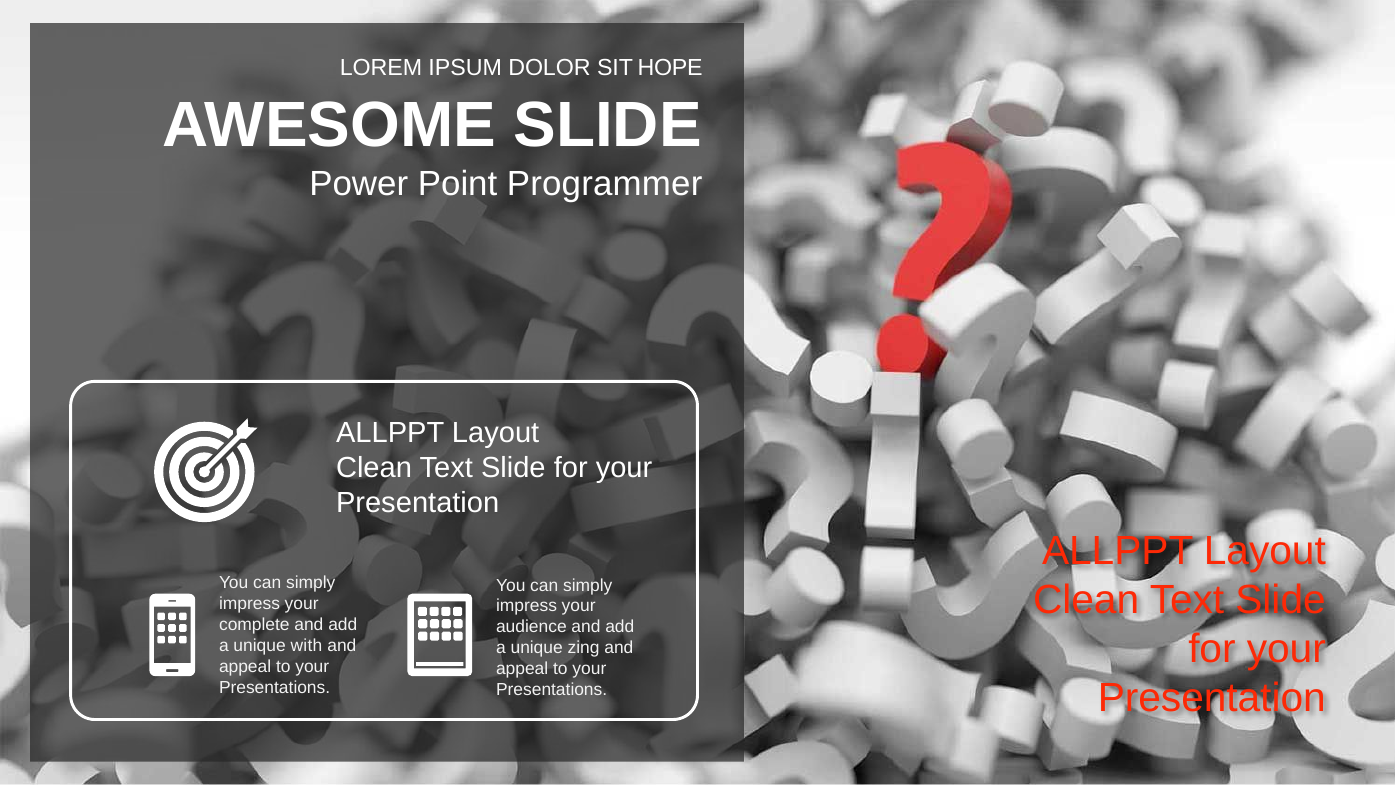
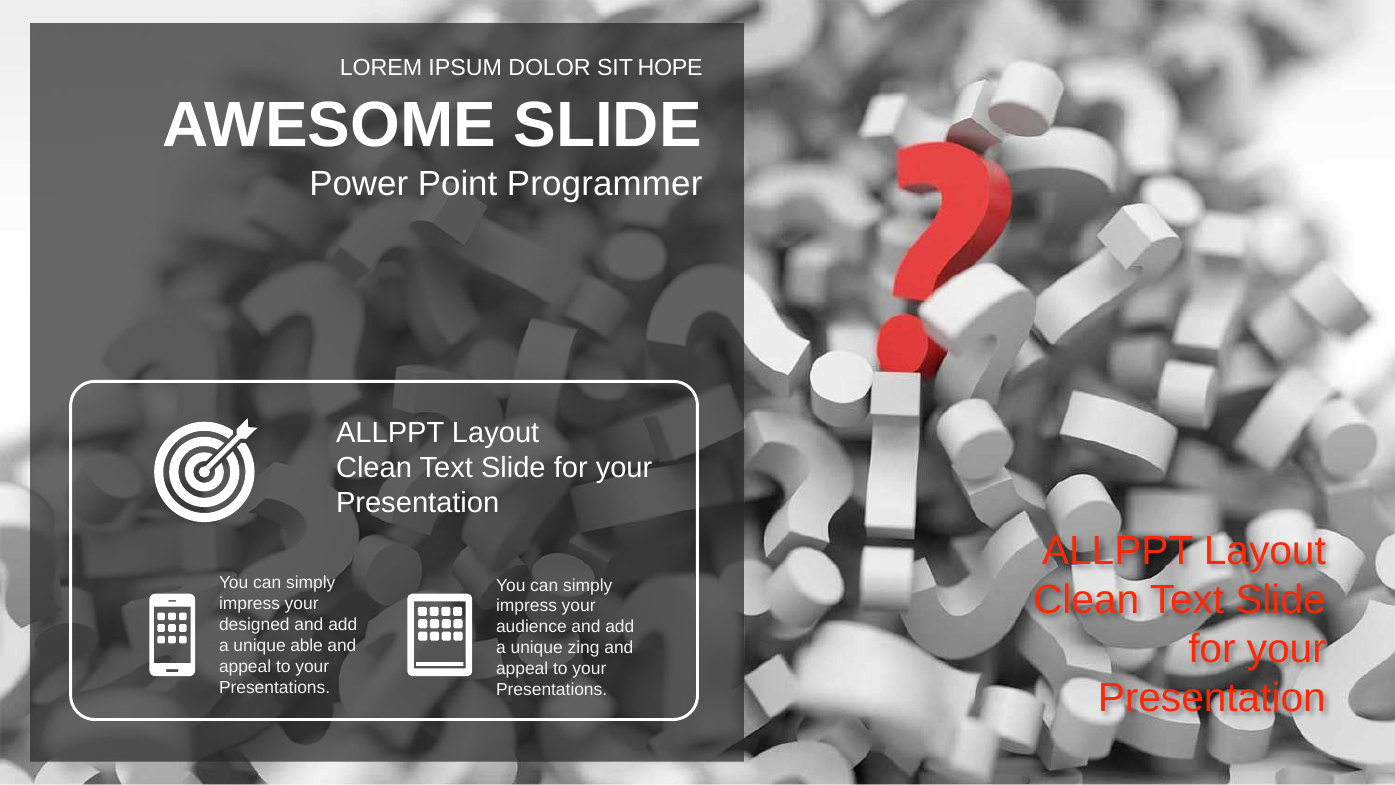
complete: complete -> designed
with: with -> able
